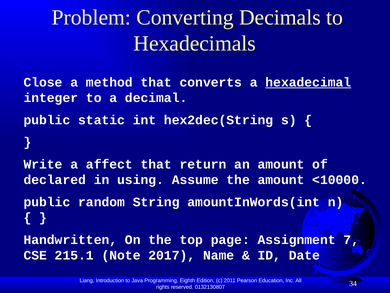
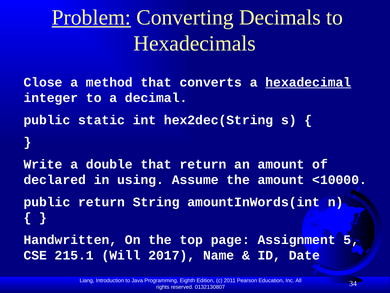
Problem underline: none -> present
affect: affect -> double
public random: random -> return
7: 7 -> 5
Note: Note -> Will
